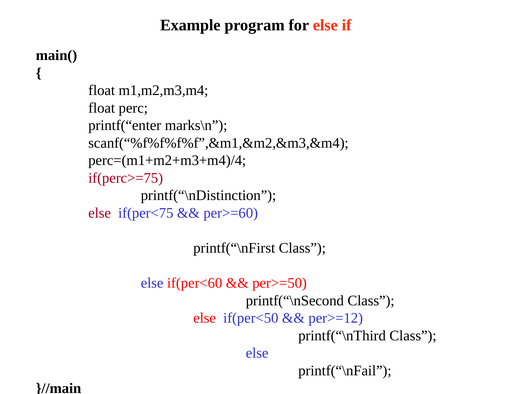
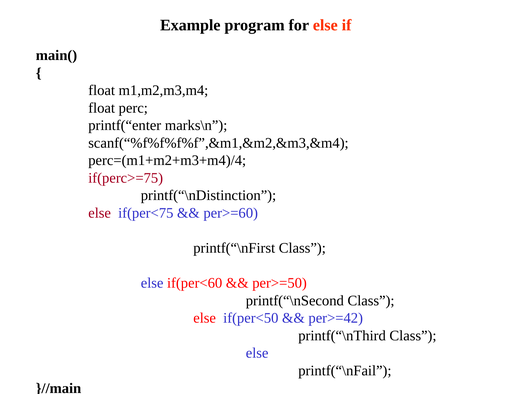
per>=12: per>=12 -> per>=42
